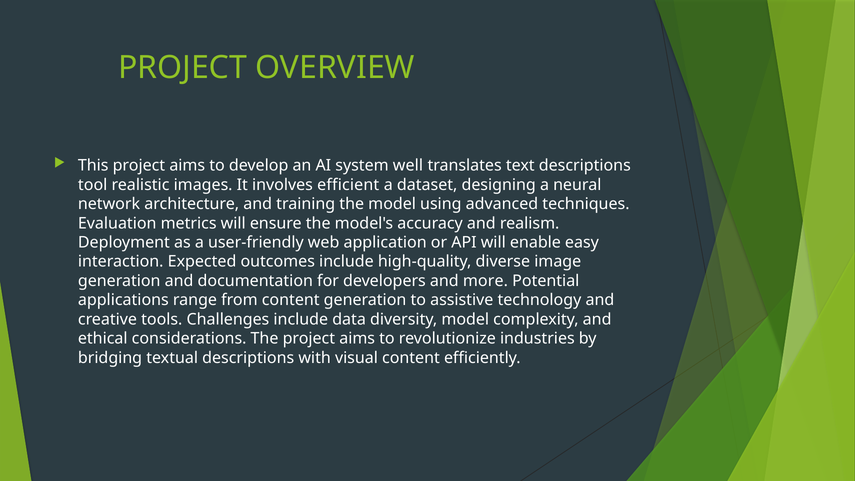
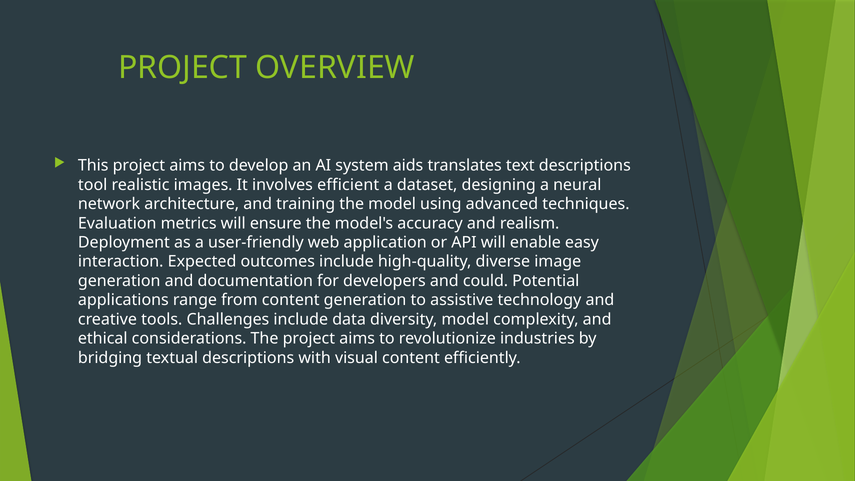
well: well -> aids
more: more -> could
